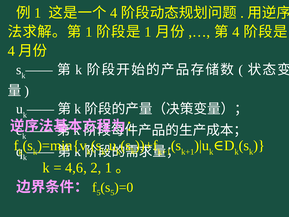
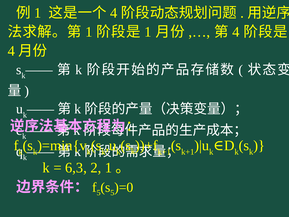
4,6: 4,6 -> 6,3
